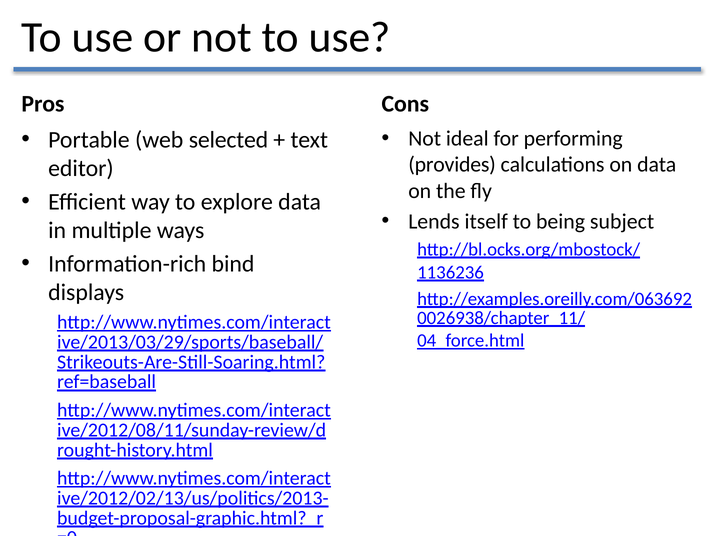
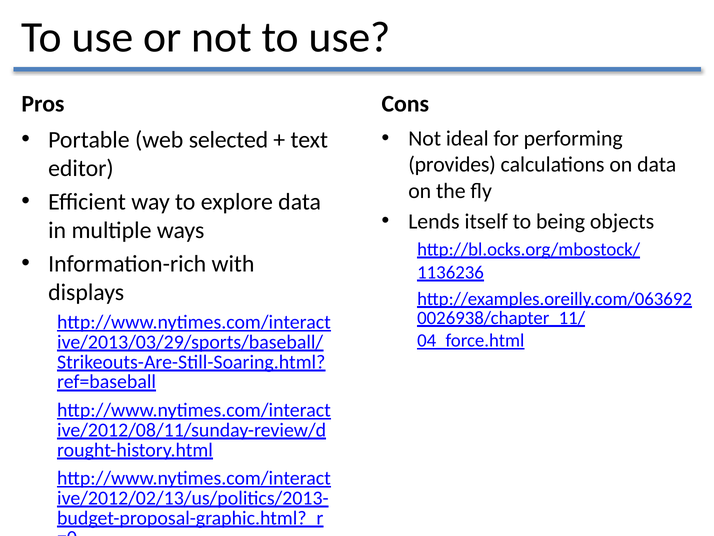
subject: subject -> objects
bind: bind -> with
